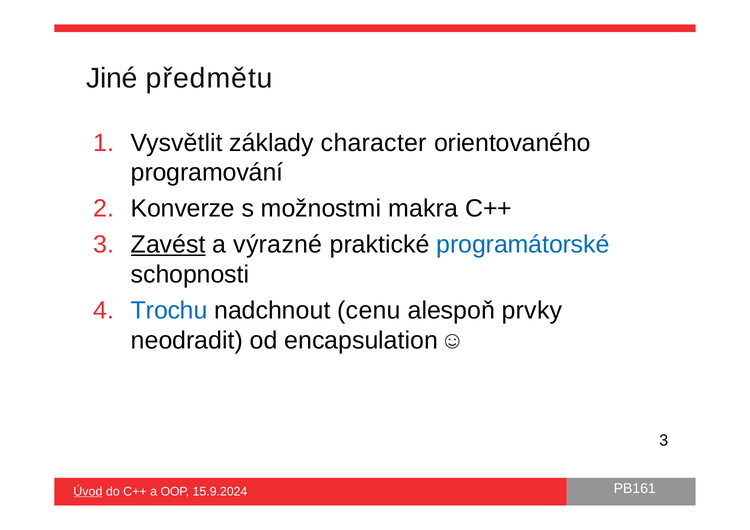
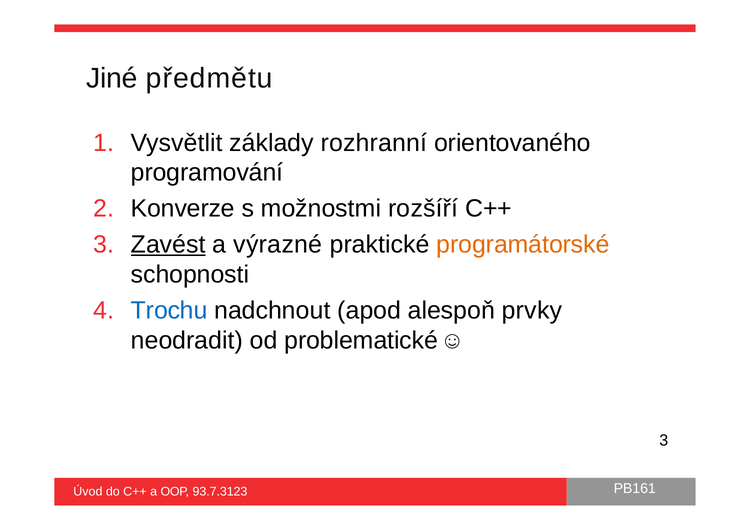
character: character -> rozhranní
makra: makra -> rozšíří
programátorské colour: blue -> orange
cenu: cenu -> apod
encapsulation: encapsulation -> problematické
Úvod underline: present -> none
15.9.2024: 15.9.2024 -> 93.7.3123
